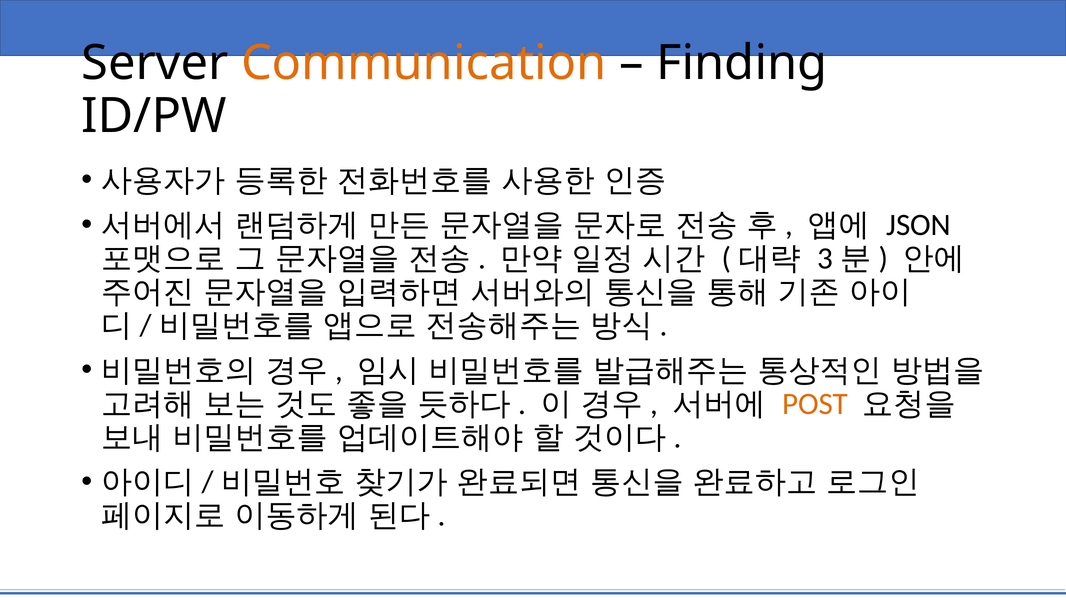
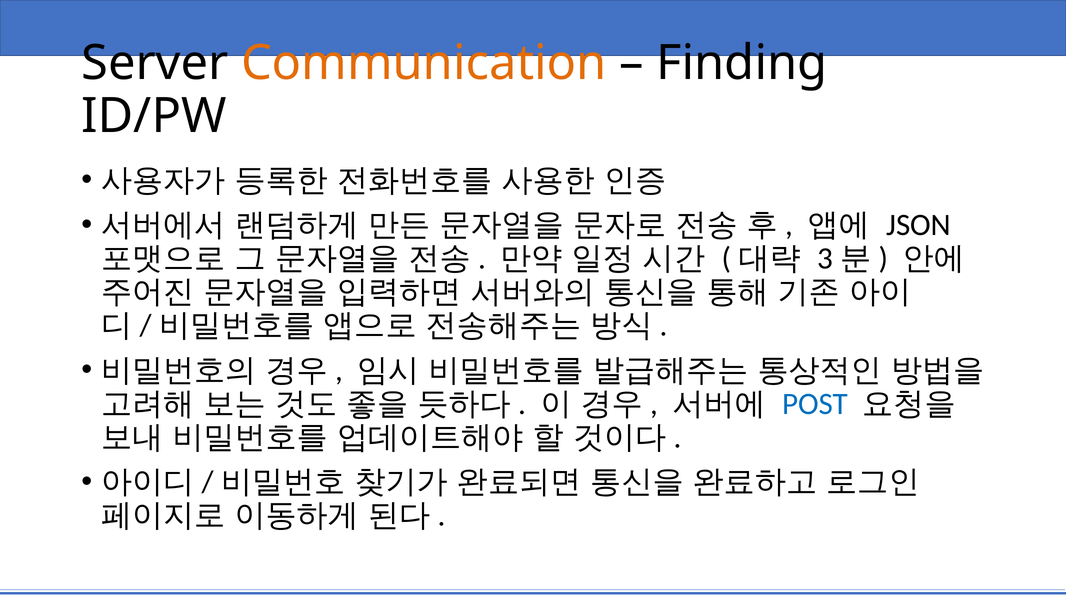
POST colour: orange -> blue
